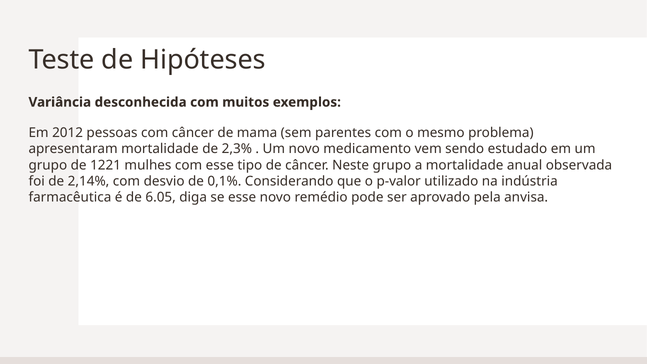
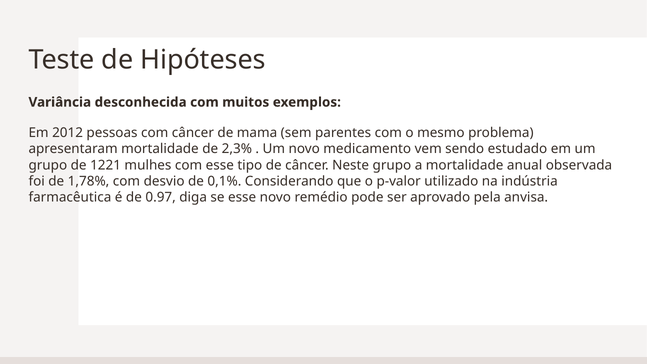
2,14%: 2,14% -> 1,78%
6.05: 6.05 -> 0.97
